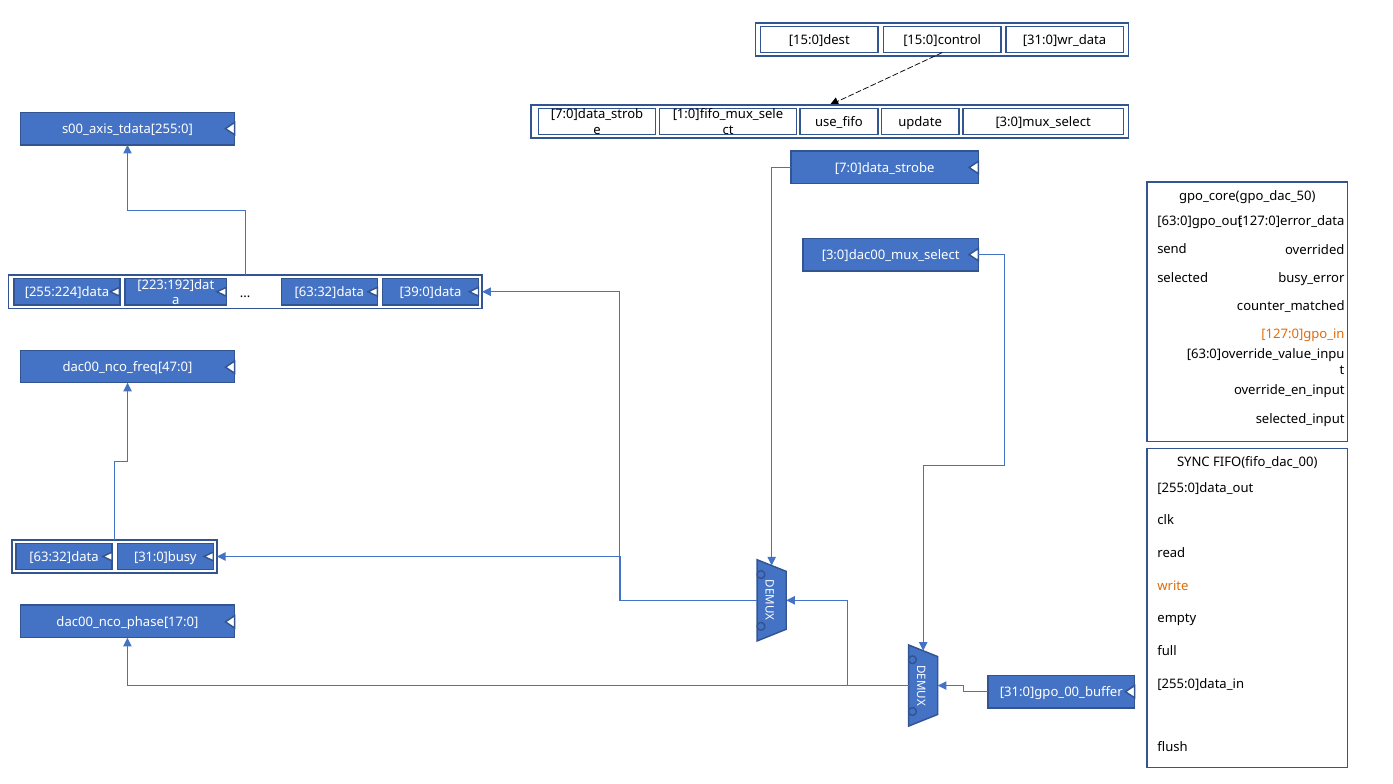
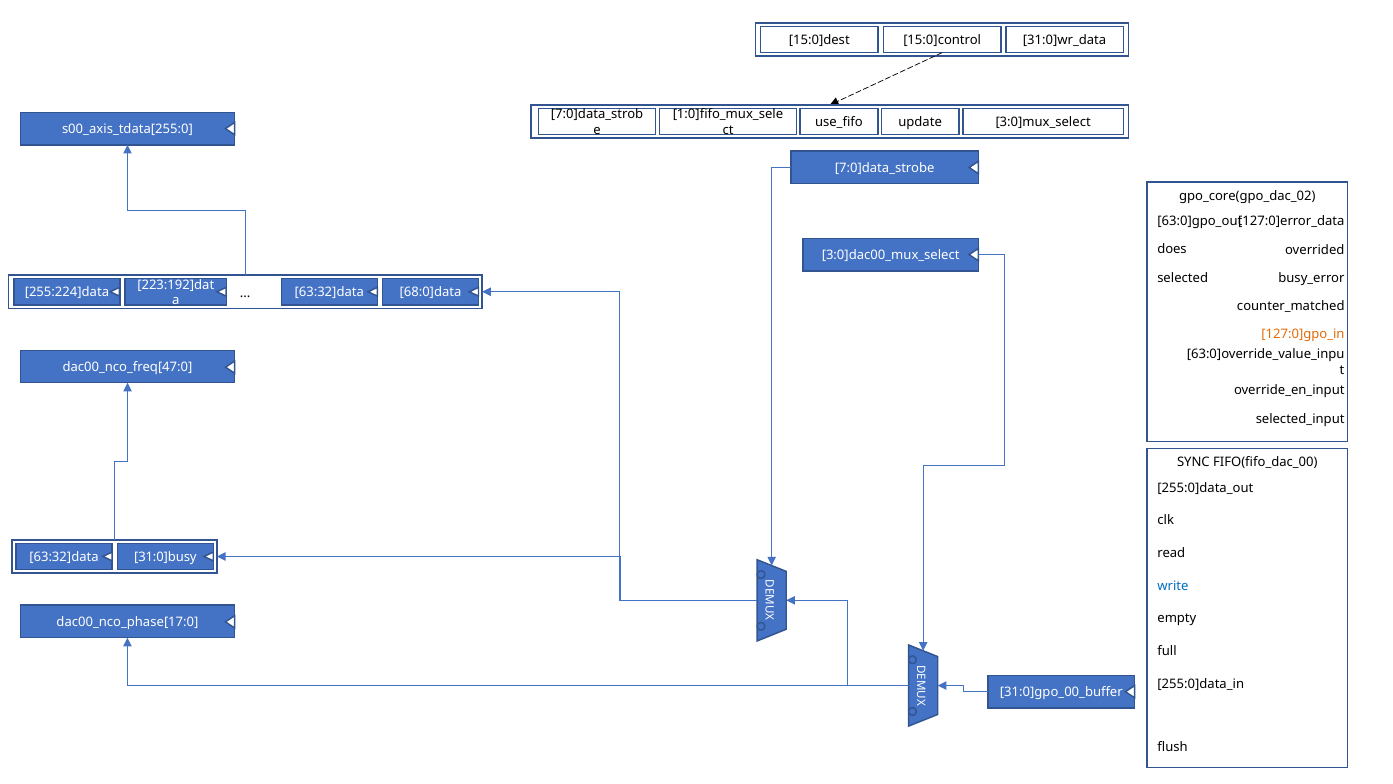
gpo_core(gpo_dac_50: gpo_core(gpo_dac_50 -> gpo_core(gpo_dac_02
send: send -> does
39:0]data: 39:0]data -> 68:0]data
write colour: orange -> blue
